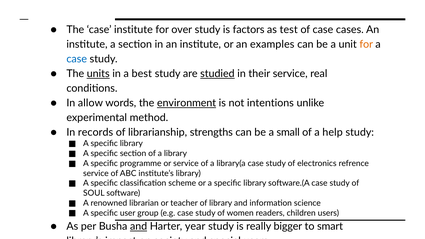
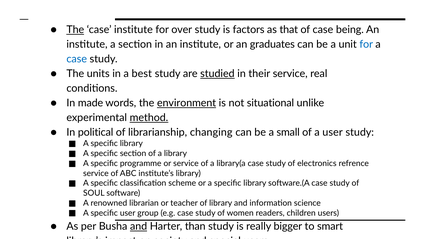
The at (75, 30) underline: none -> present
test: test -> that
cases: cases -> being
examples: examples -> graduates
for at (366, 44) colour: orange -> blue
units underline: present -> none
allow: allow -> made
intentions: intentions -> situational
method underline: none -> present
records: records -> political
strengths: strengths -> changing
a help: help -> user
year: year -> than
